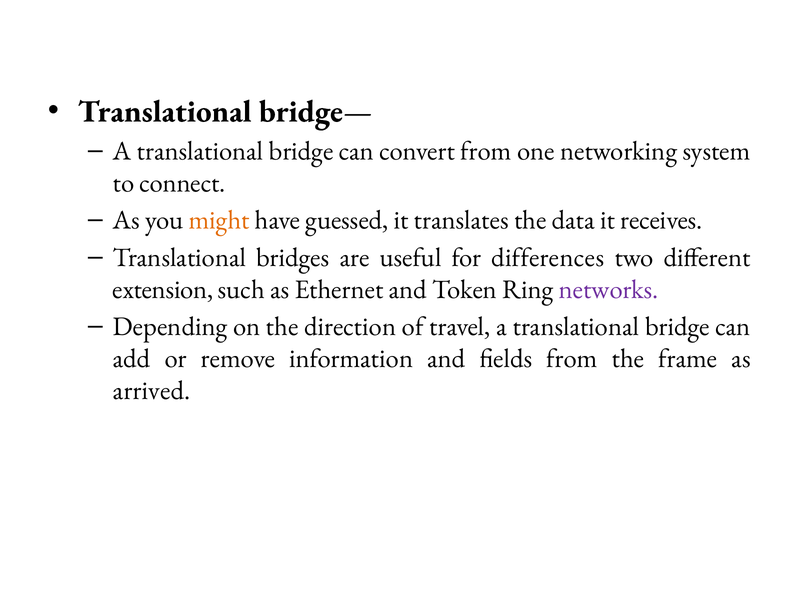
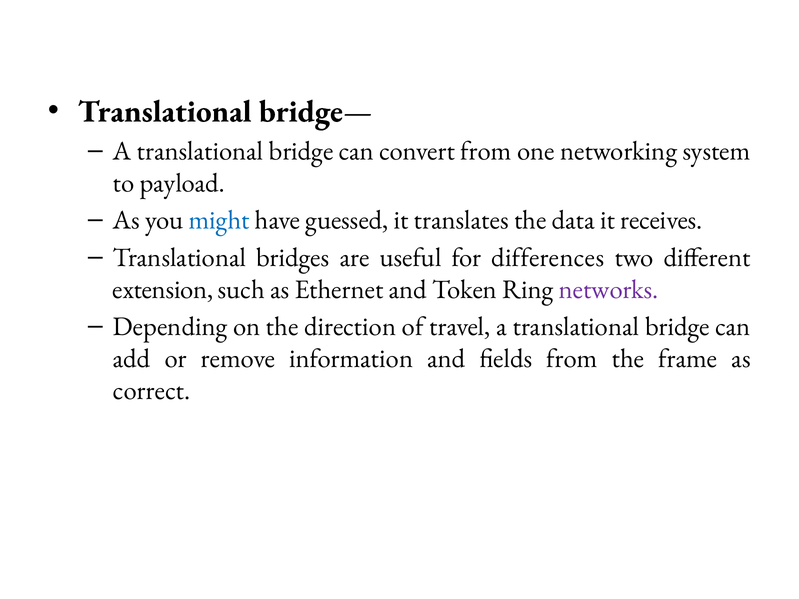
connect: connect -> payload
might colour: orange -> blue
arrived: arrived -> correct
